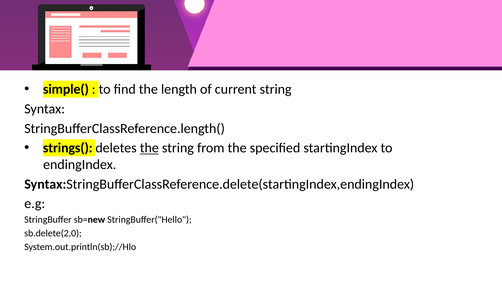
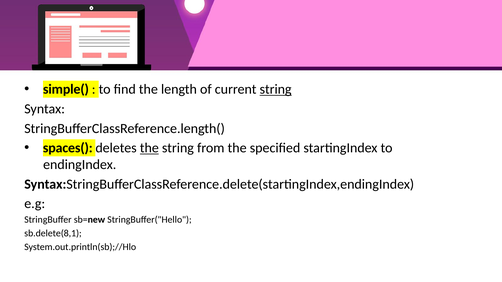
string at (276, 90) underline: none -> present
strings(: strings( -> spaces(
sb.delete(2,0: sb.delete(2,0 -> sb.delete(8,1
